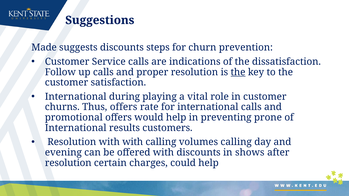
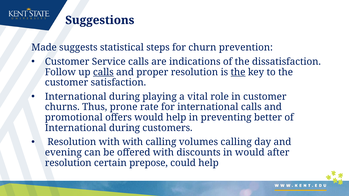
suggests discounts: discounts -> statistical
calls at (103, 72) underline: none -> present
Thus offers: offers -> prone
prone: prone -> better
results at (124, 128): results -> during
in shows: shows -> would
charges: charges -> prepose
